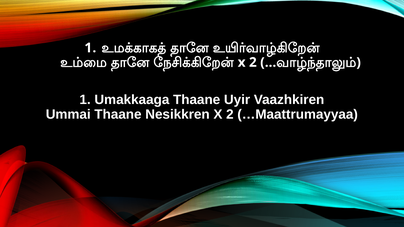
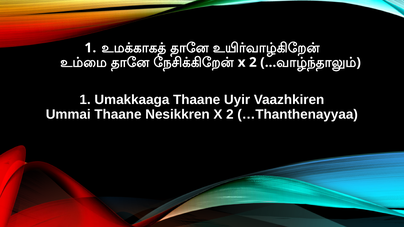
…Maattrumayyaa: …Maattrumayyaa -> …Thanthenayyaa
